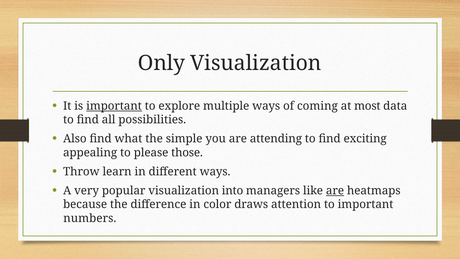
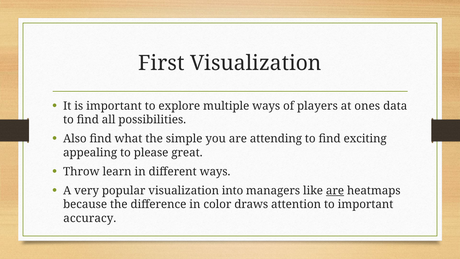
Only: Only -> First
important at (114, 106) underline: present -> none
coming: coming -> players
most: most -> ones
those: those -> great
numbers: numbers -> accuracy
